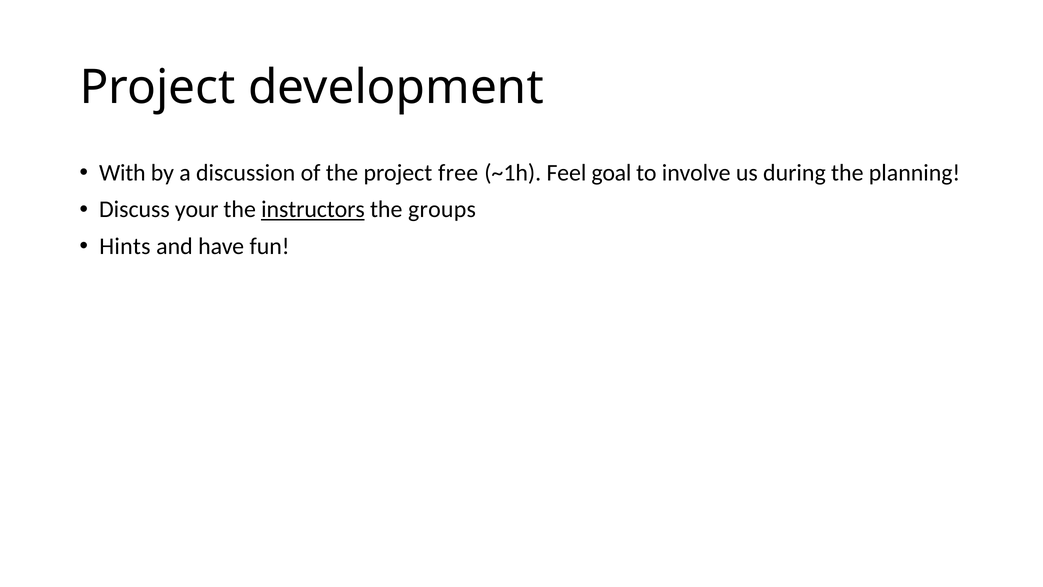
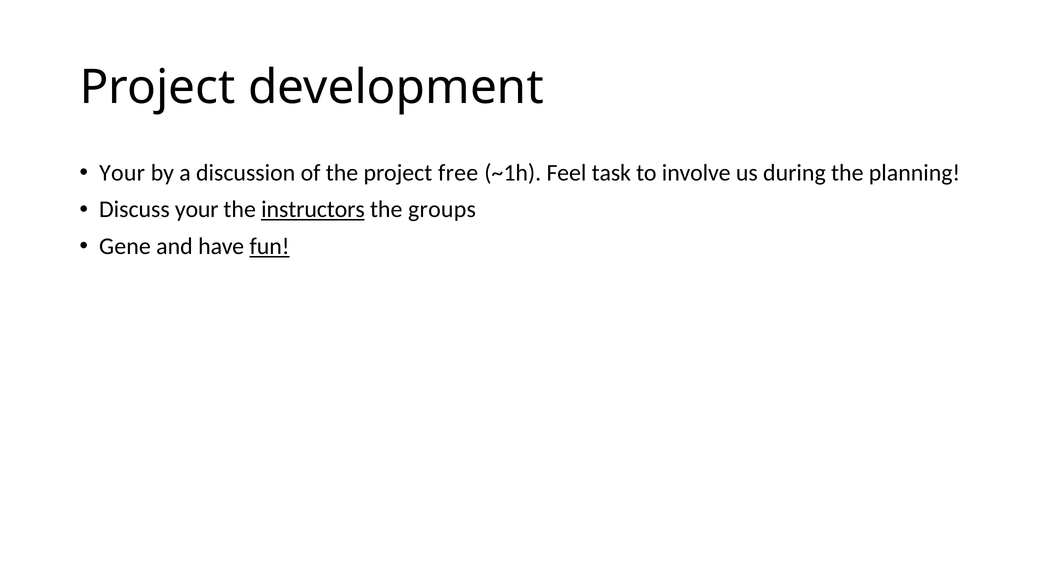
With at (122, 173): With -> Your
goal: goal -> task
Hints: Hints -> Gene
fun underline: none -> present
